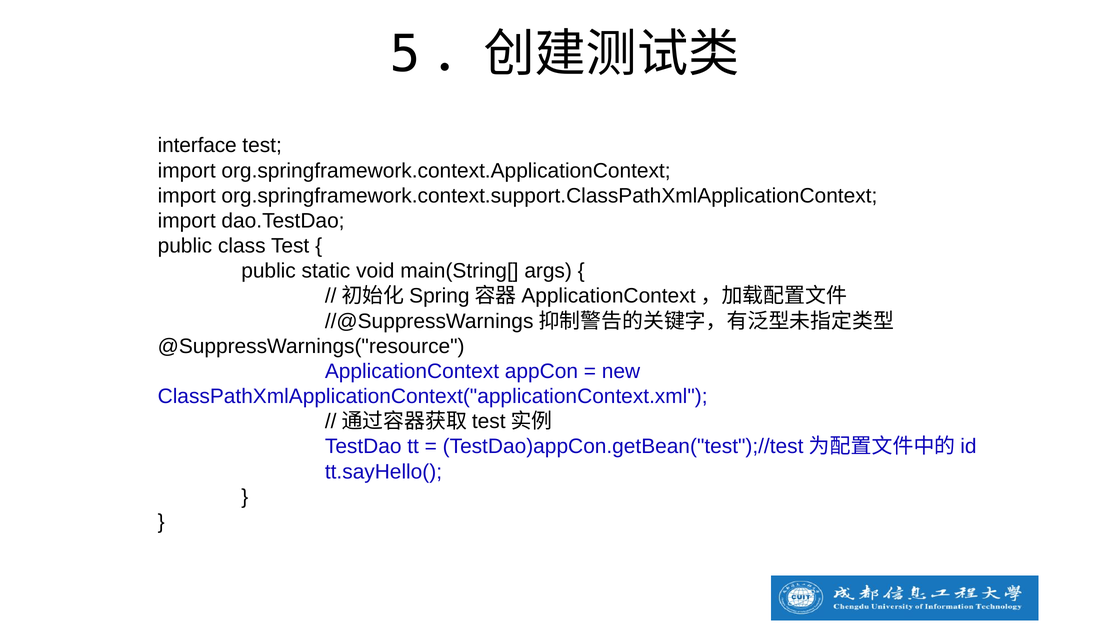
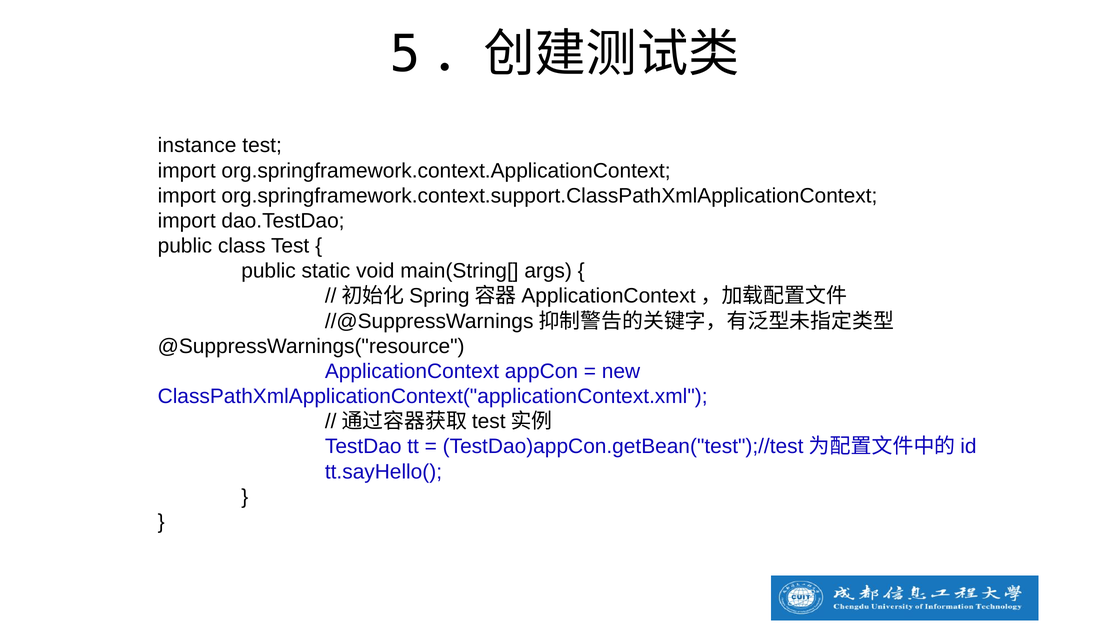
interface: interface -> instance
